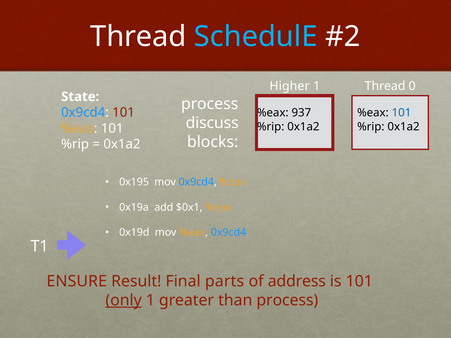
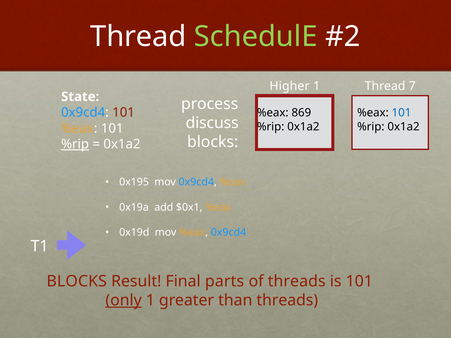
SchedulE colour: light blue -> light green
0: 0 -> 7
937: 937 -> 869
%rip at (75, 144) underline: none -> present
ENSURE at (77, 282): ENSURE -> BLOCKS
of address: address -> threads
than process: process -> threads
